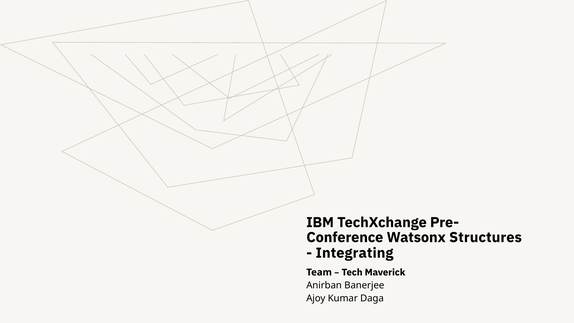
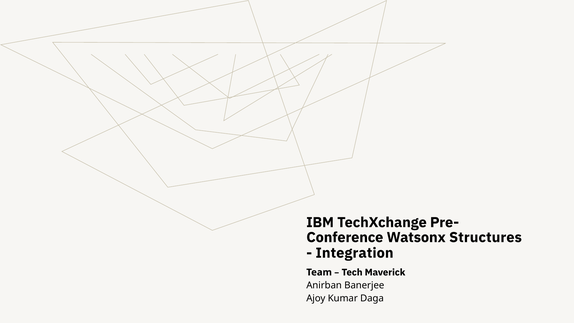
Integrating: Integrating -> Integration
